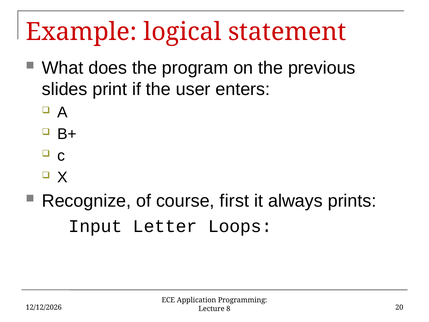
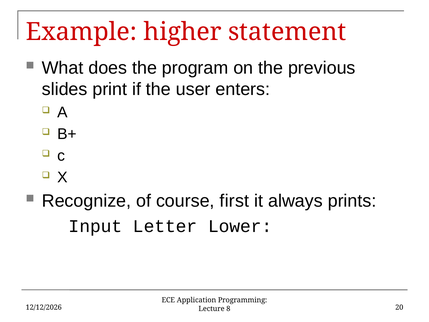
logical: logical -> higher
Loops: Loops -> Lower
